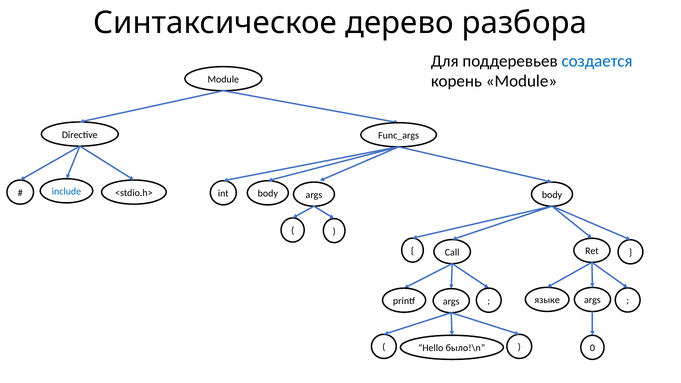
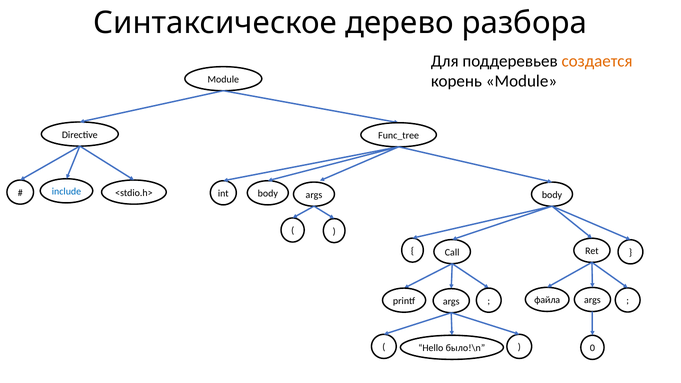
создается colour: blue -> orange
Func_args: Func_args -> Func_tree
языке: языке -> файла
